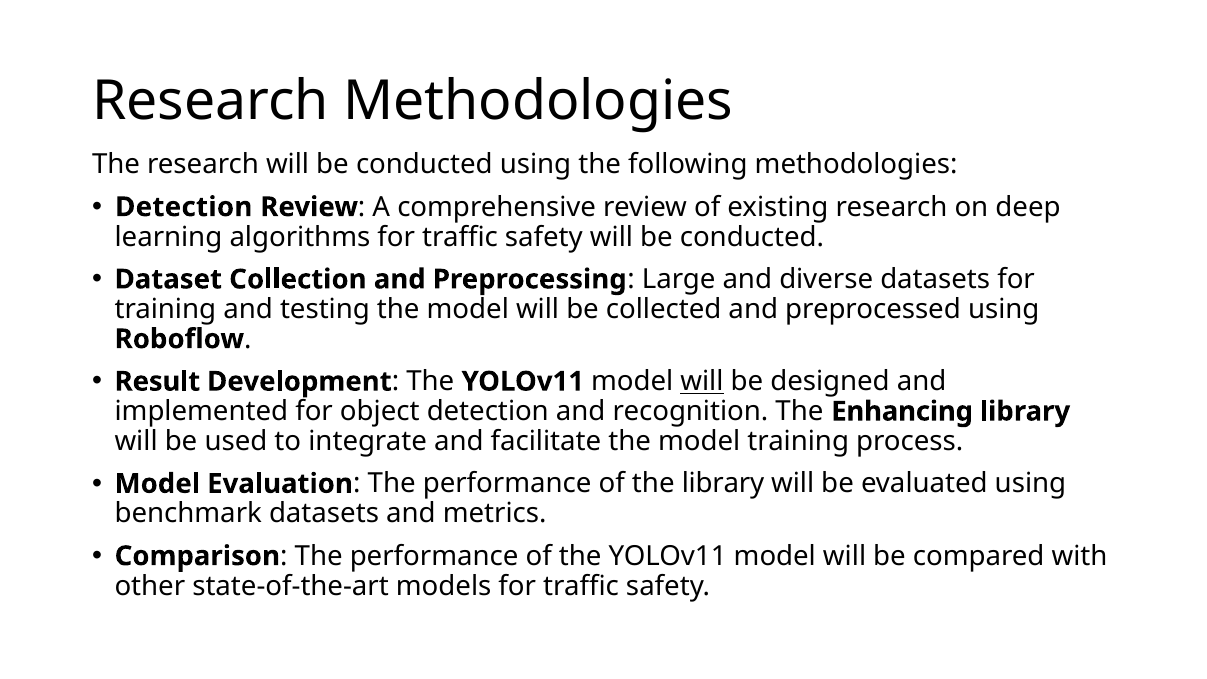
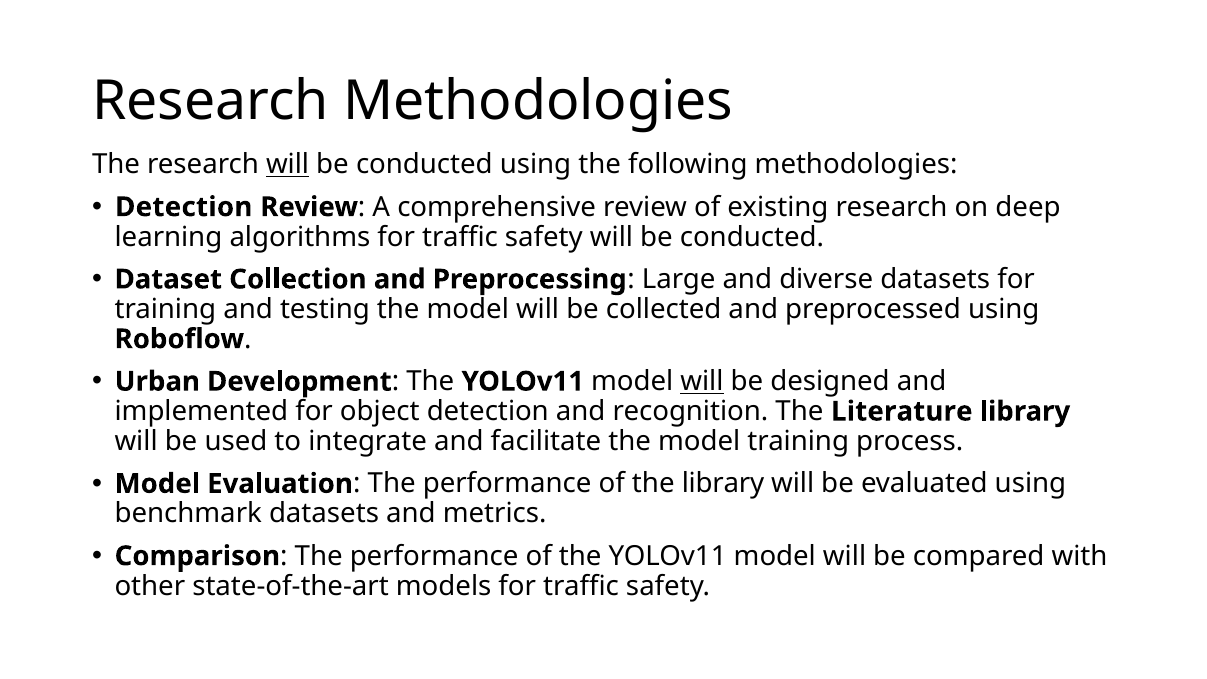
will at (288, 165) underline: none -> present
Result: Result -> Urban
Enhancing: Enhancing -> Literature
